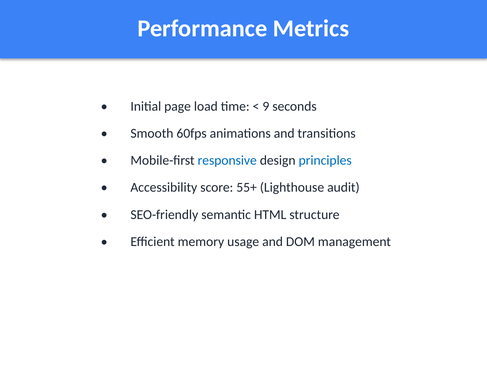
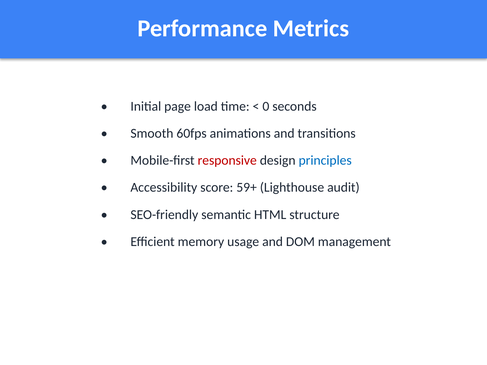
9: 9 -> 0
responsive colour: blue -> red
55+: 55+ -> 59+
